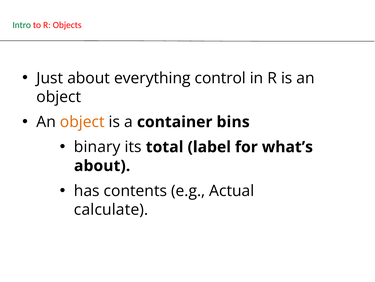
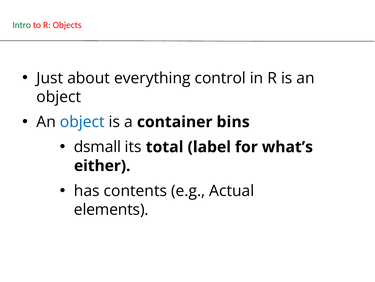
object at (82, 122) colour: orange -> blue
binary: binary -> dsmall
about at (102, 165): about -> either
calculate: calculate -> elements
